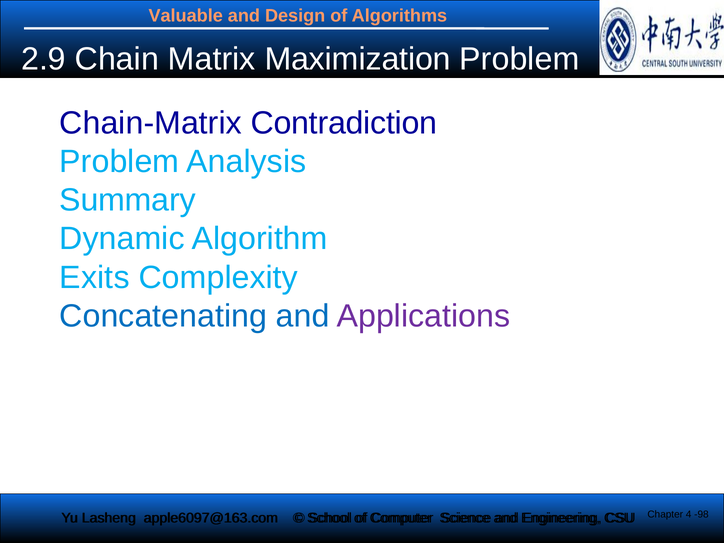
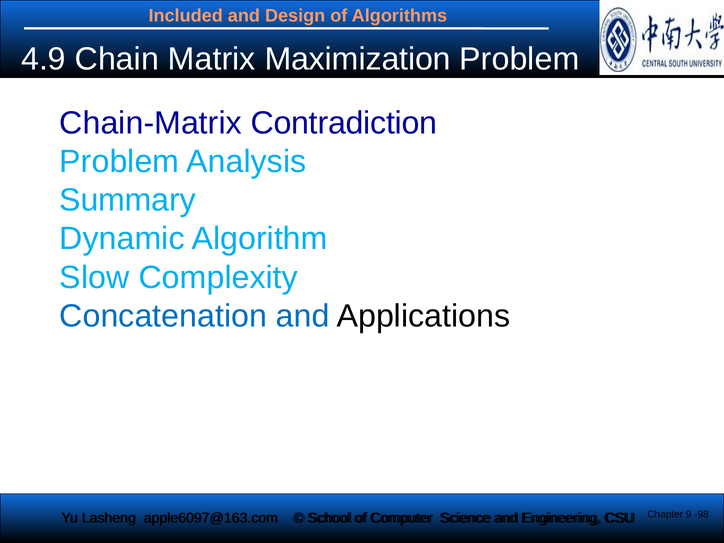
Valuable: Valuable -> Included
2.9: 2.9 -> 4.9
Exits: Exits -> Slow
Concatenating: Concatenating -> Concatenation
Applications colour: purple -> black
4: 4 -> 9
